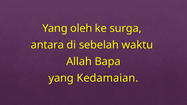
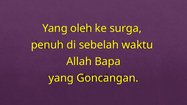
antara: antara -> penuh
Kedamaian: Kedamaian -> Goncangan
